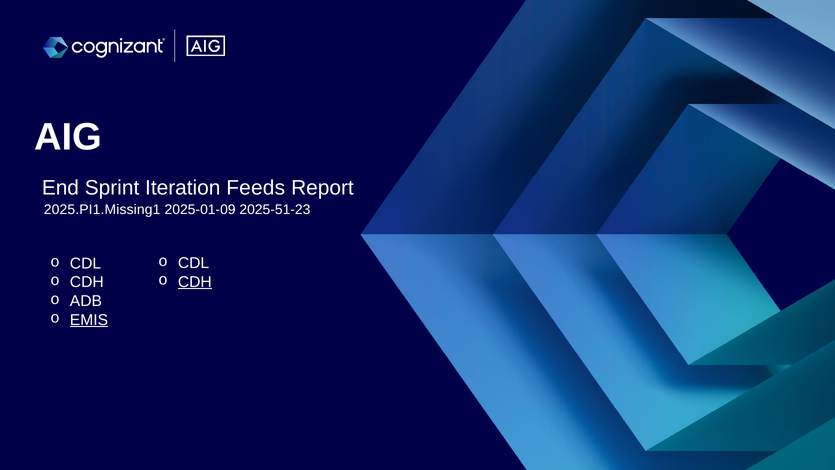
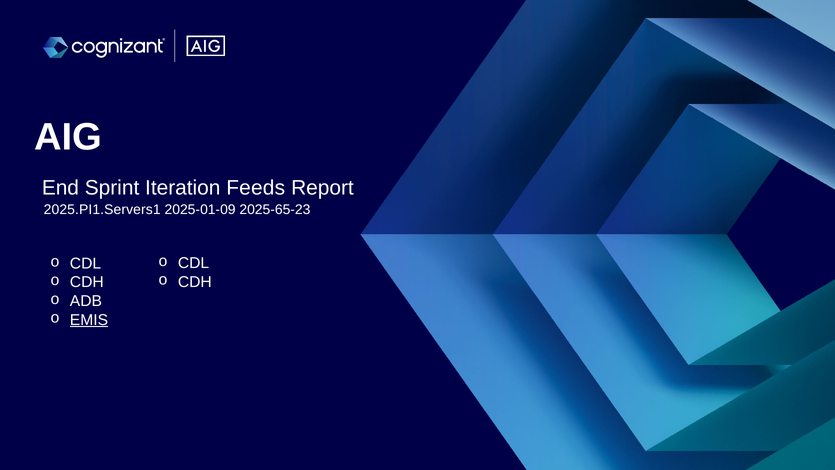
2025.PI1.Missing1: 2025.PI1.Missing1 -> 2025.PI1.Servers1
2025-51-23: 2025-51-23 -> 2025-65-23
CDH at (195, 282) underline: present -> none
